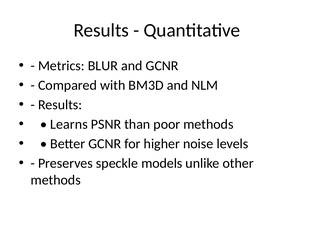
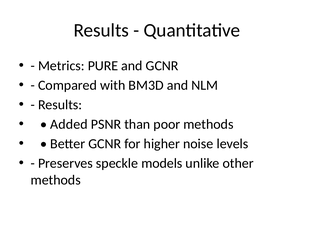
BLUR: BLUR -> PURE
Learns: Learns -> Added
